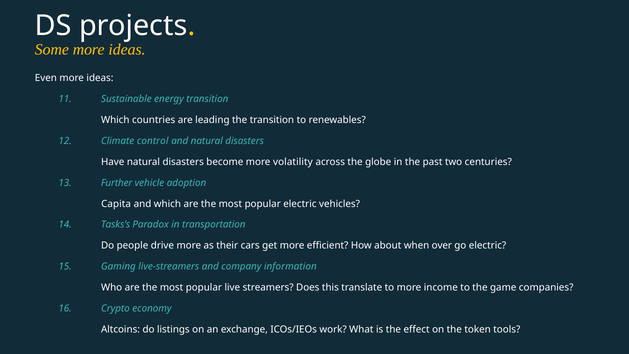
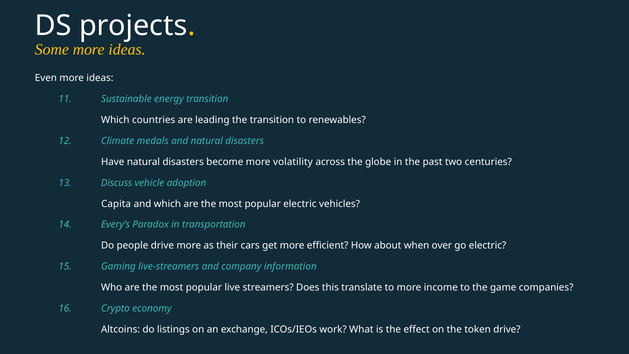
control: control -> medals
Further: Further -> Discuss
Tasks’s: Tasks’s -> Every’s
token tools: tools -> drive
